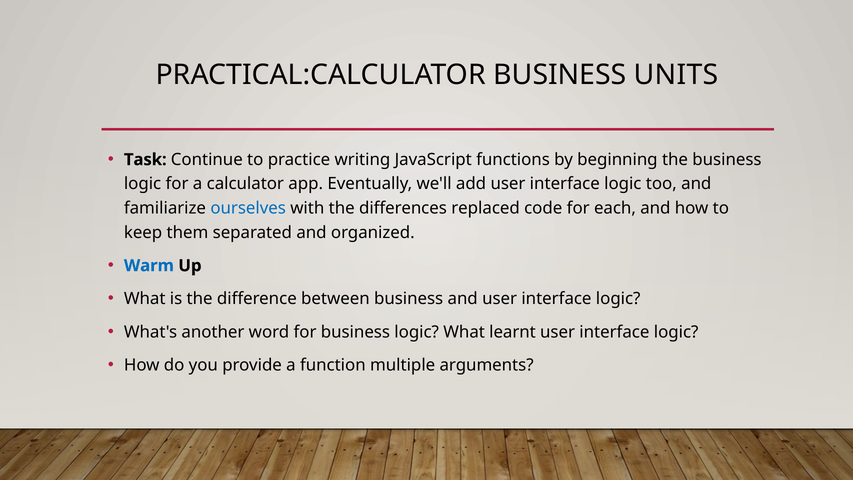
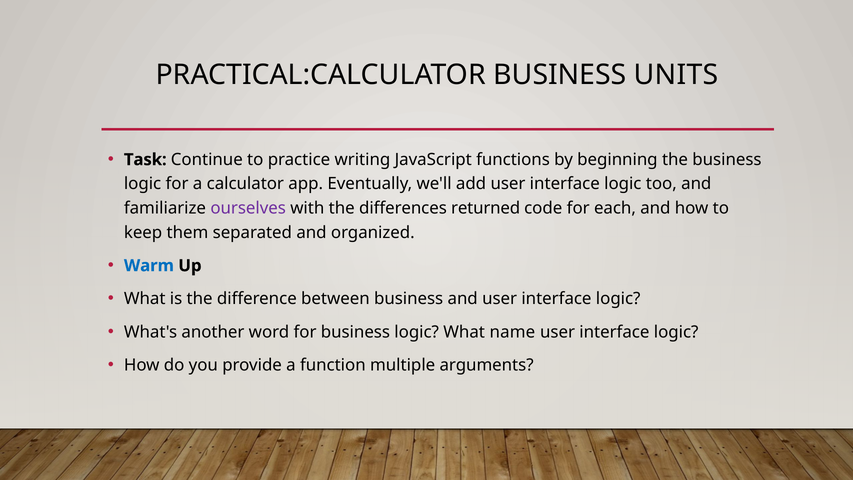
ourselves colour: blue -> purple
replaced: replaced -> returned
learnt: learnt -> name
